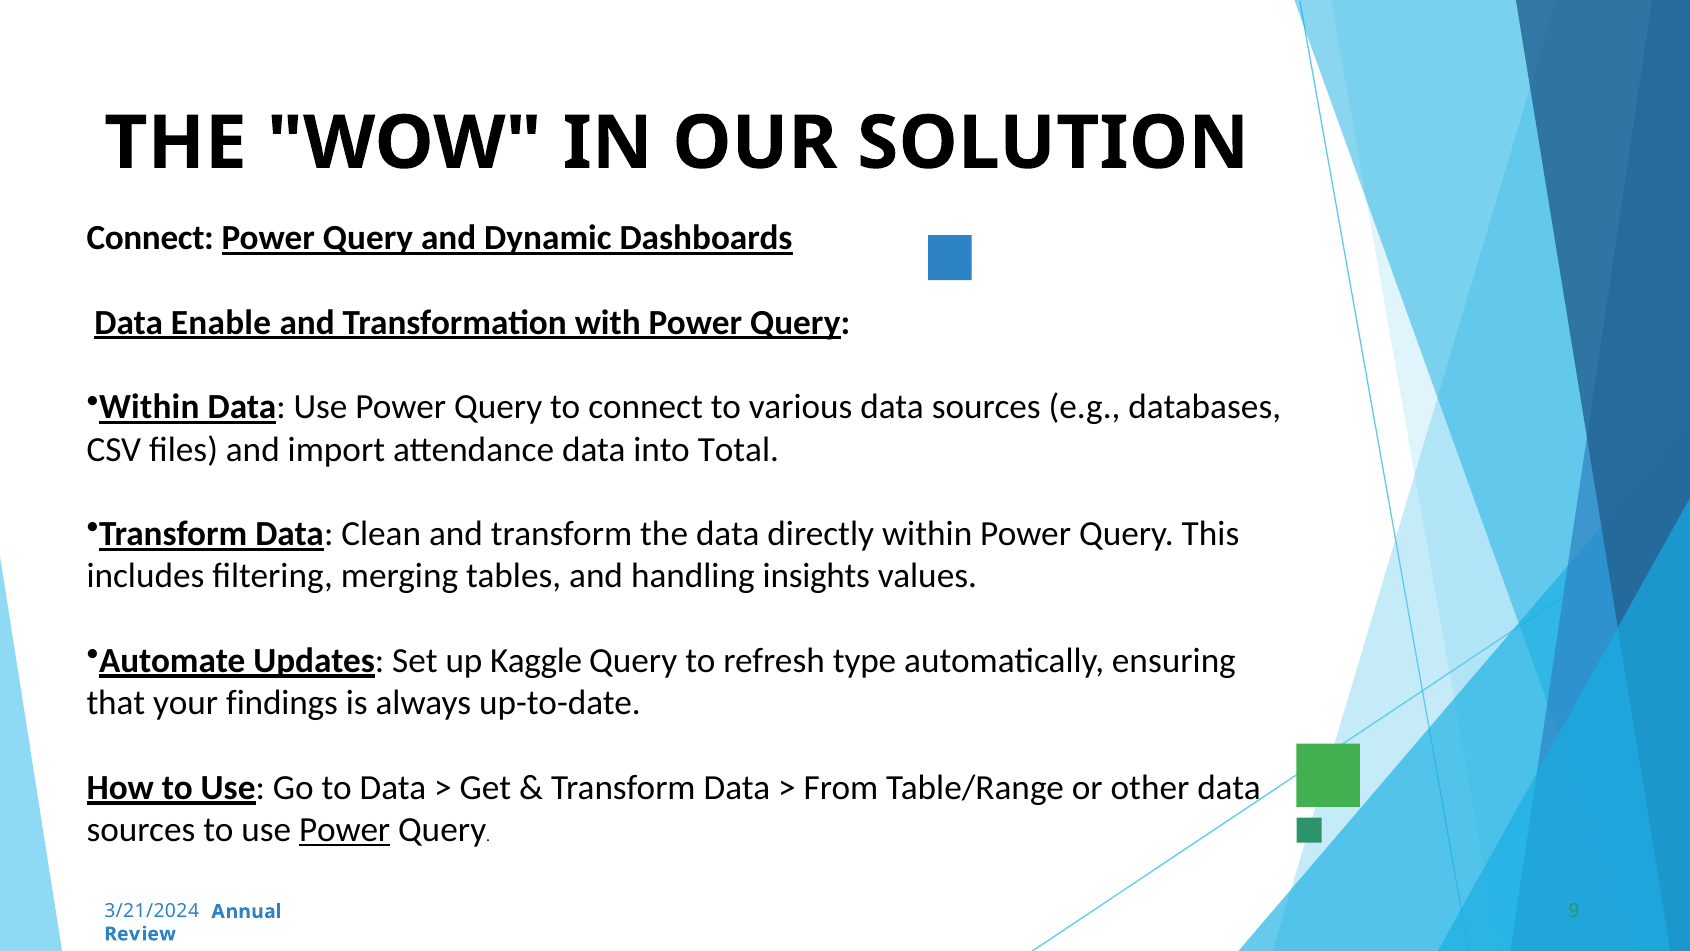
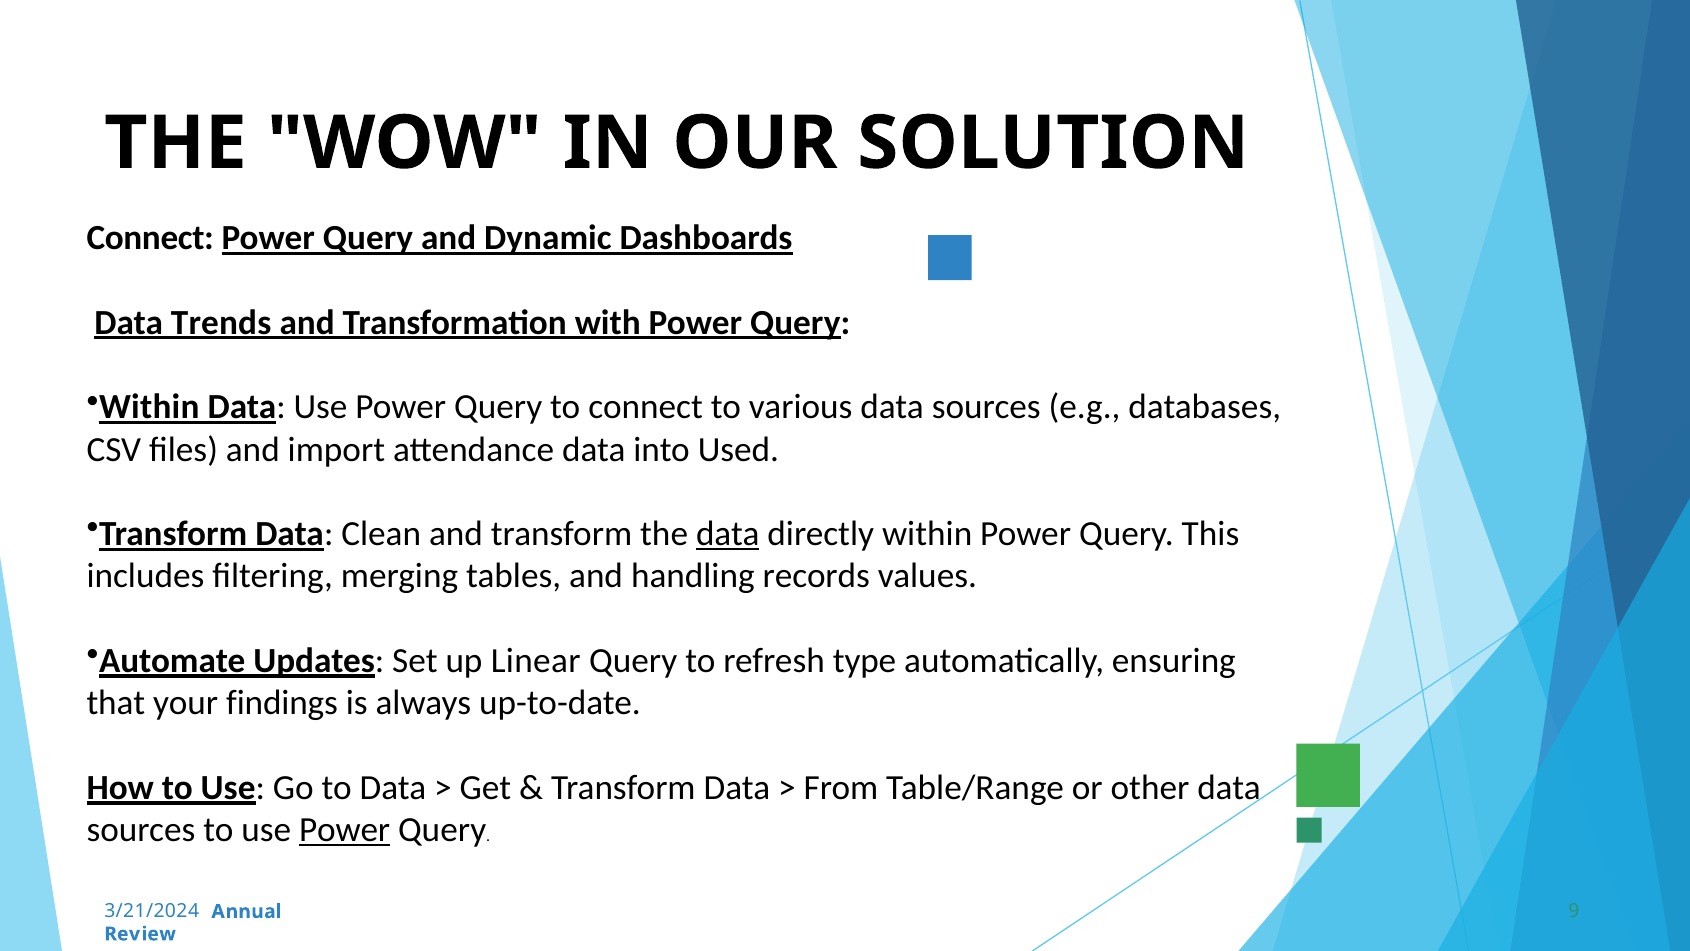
Enable: Enable -> Trends
Total: Total -> Used
data at (728, 534) underline: none -> present
insights: insights -> records
Kaggle: Kaggle -> Linear
